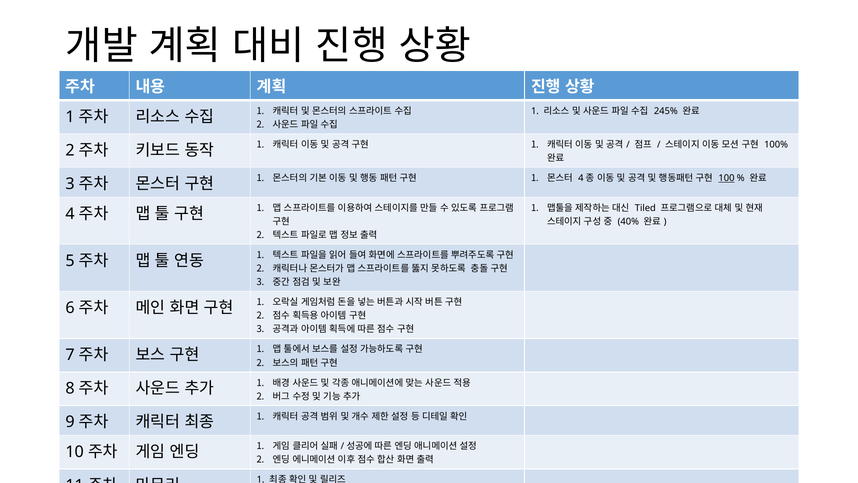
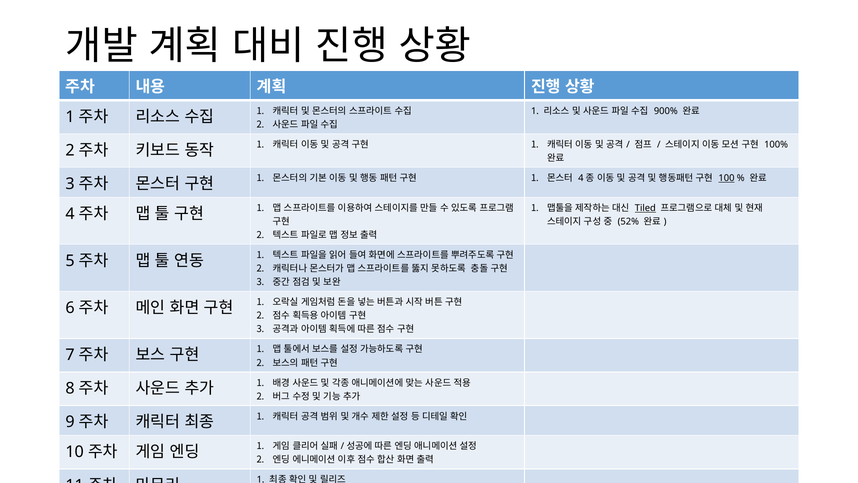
245%: 245% -> 900%
Tiled underline: none -> present
40%: 40% -> 52%
